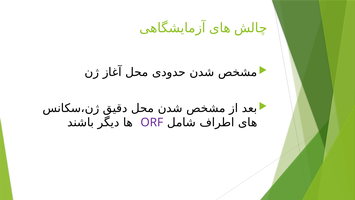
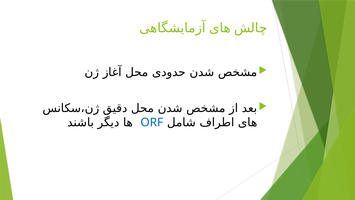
ORF colour: purple -> blue
